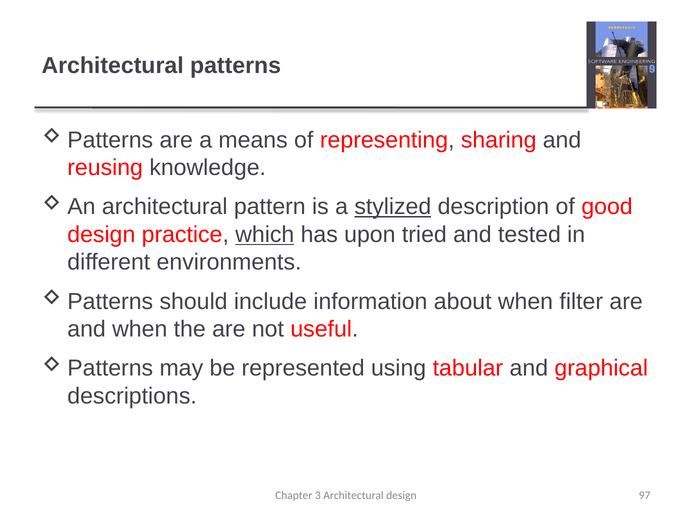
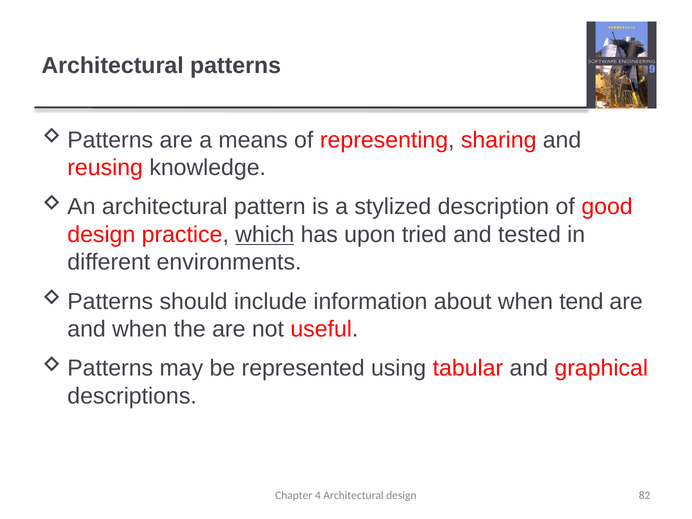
stylized underline: present -> none
filter: filter -> tend
3: 3 -> 4
97: 97 -> 82
